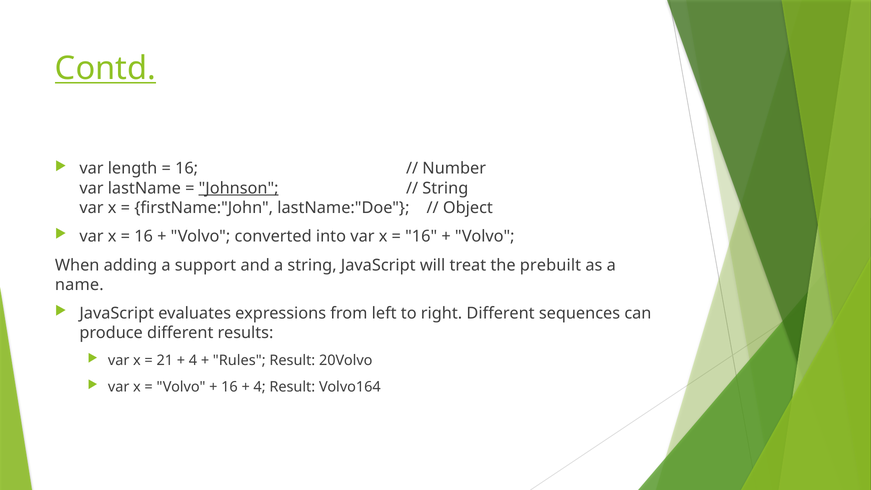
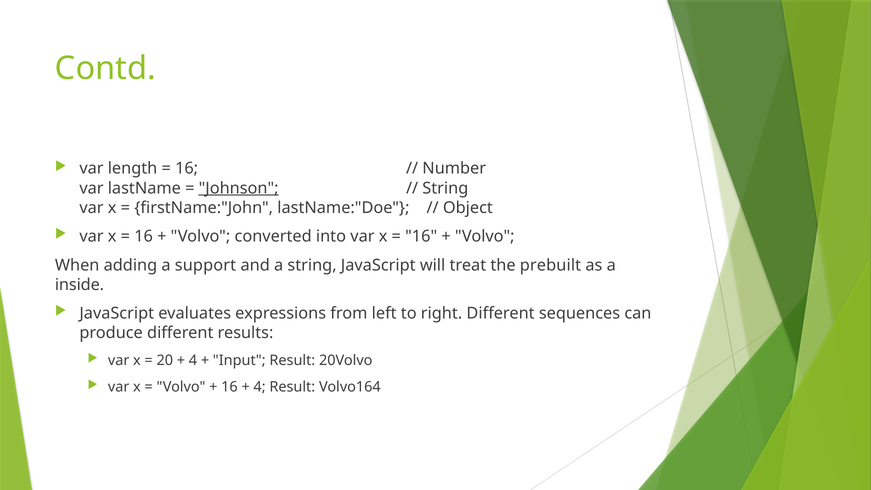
Contd underline: present -> none
name: name -> inside
21: 21 -> 20
Rules: Rules -> Input
